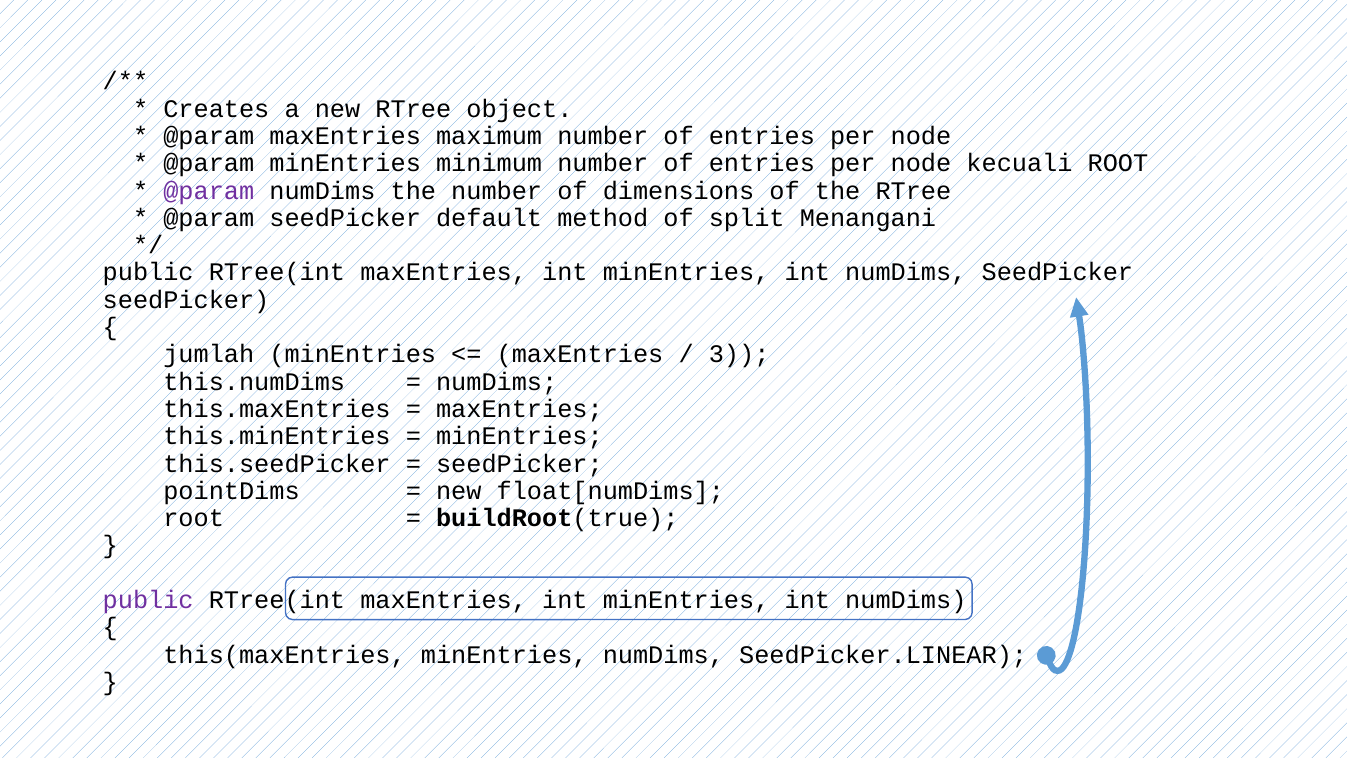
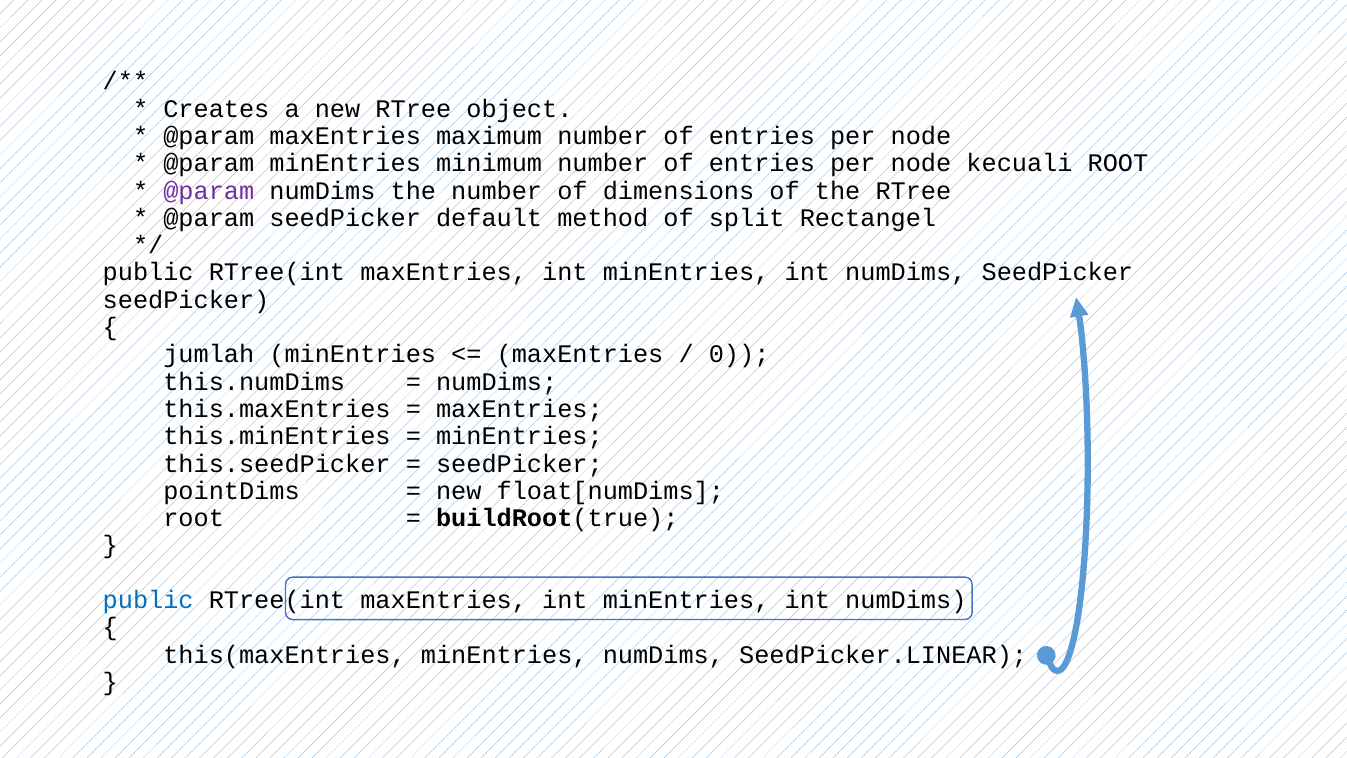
Menangani: Menangani -> Rectangel
3: 3 -> 0
public at (148, 600) colour: purple -> blue
